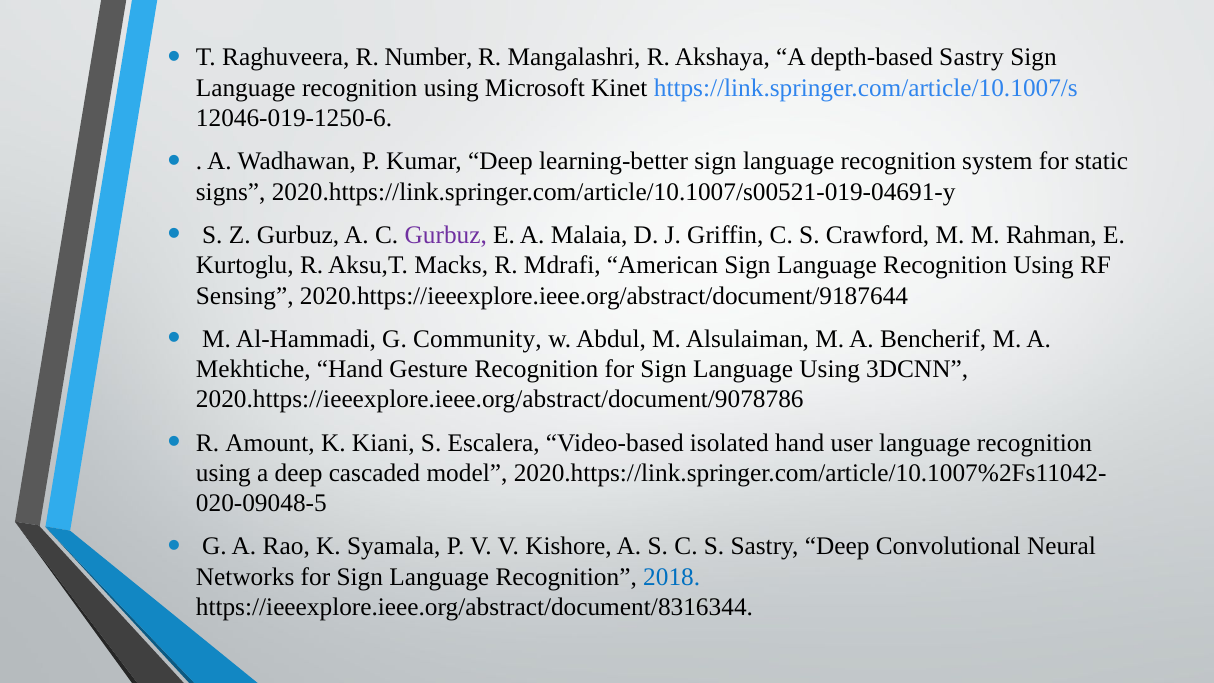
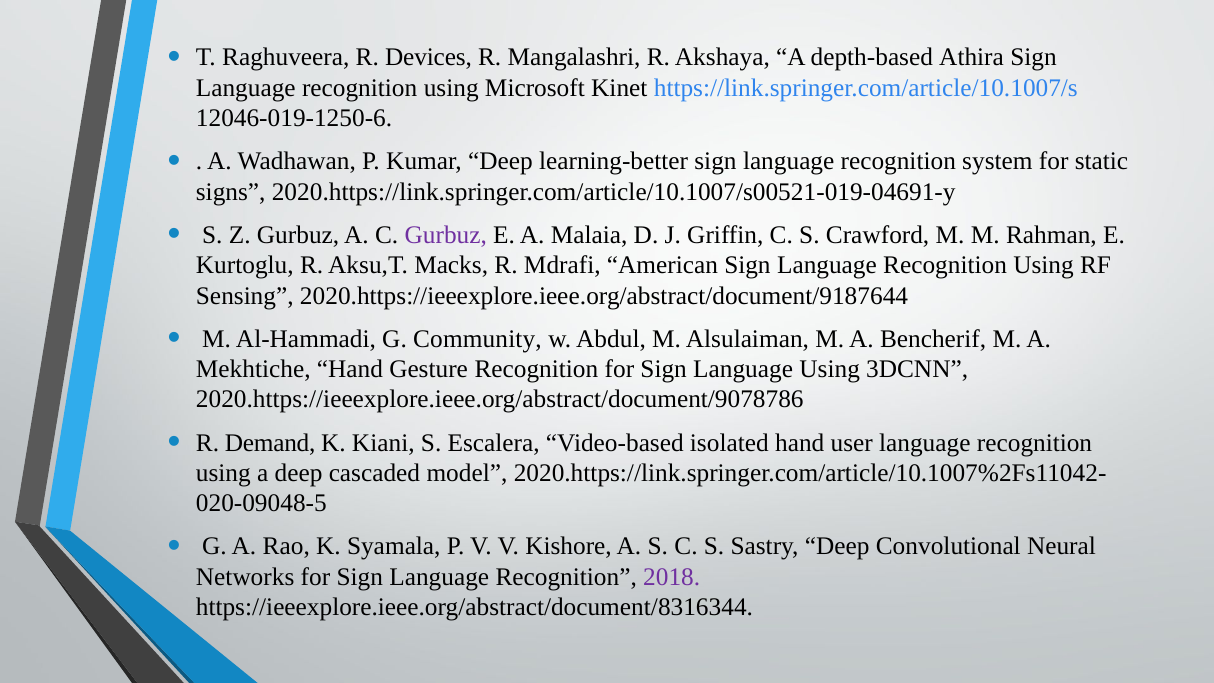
Number: Number -> Devices
depth-based Sastry: Sastry -> Athira
Amount: Amount -> Demand
2018 colour: blue -> purple
